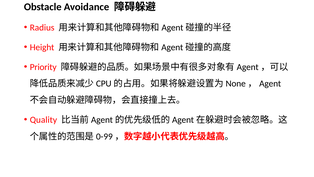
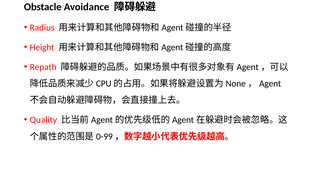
Priority: Priority -> Repath
